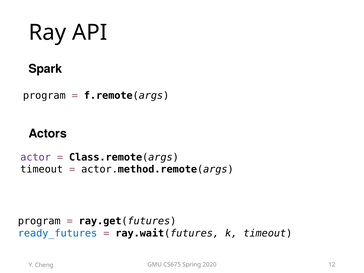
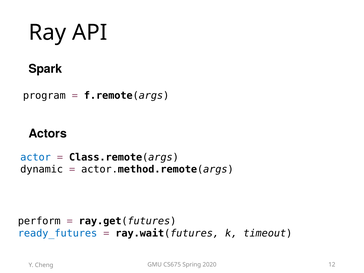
actor colour: purple -> blue
timeout at (42, 169): timeout -> dynamic
program at (39, 221): program -> perform
